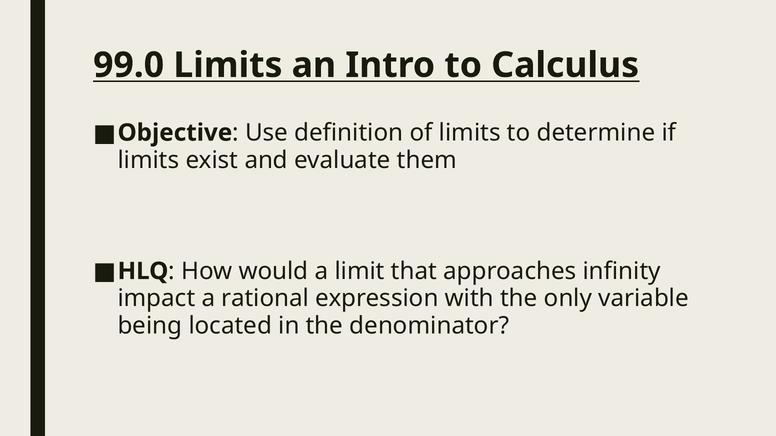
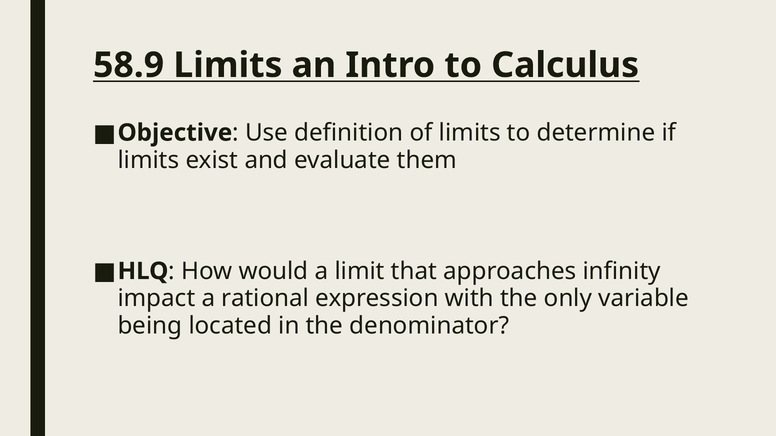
99.0: 99.0 -> 58.9
